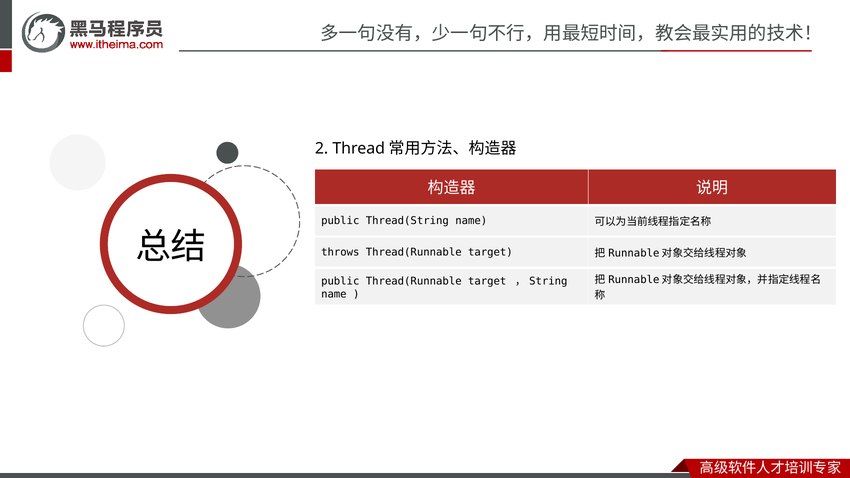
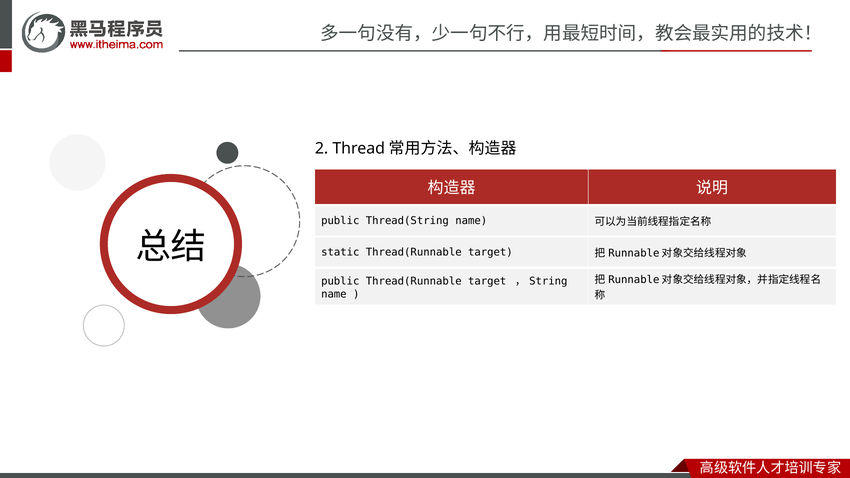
throws: throws -> static
